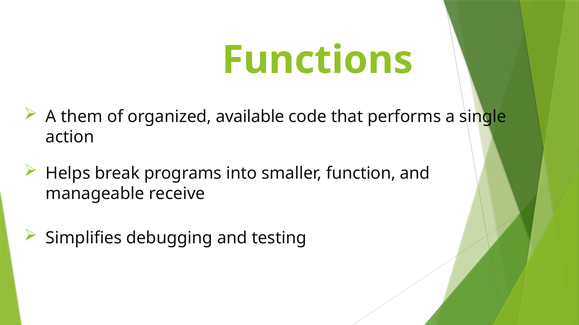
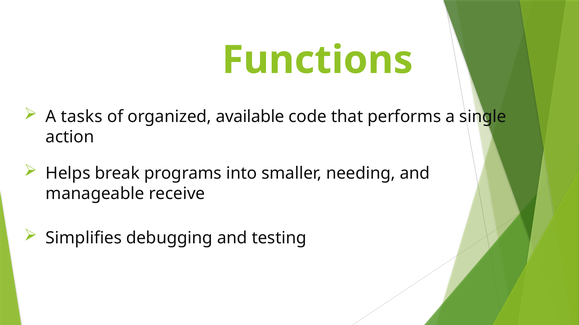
them: them -> tasks
function: function -> needing
